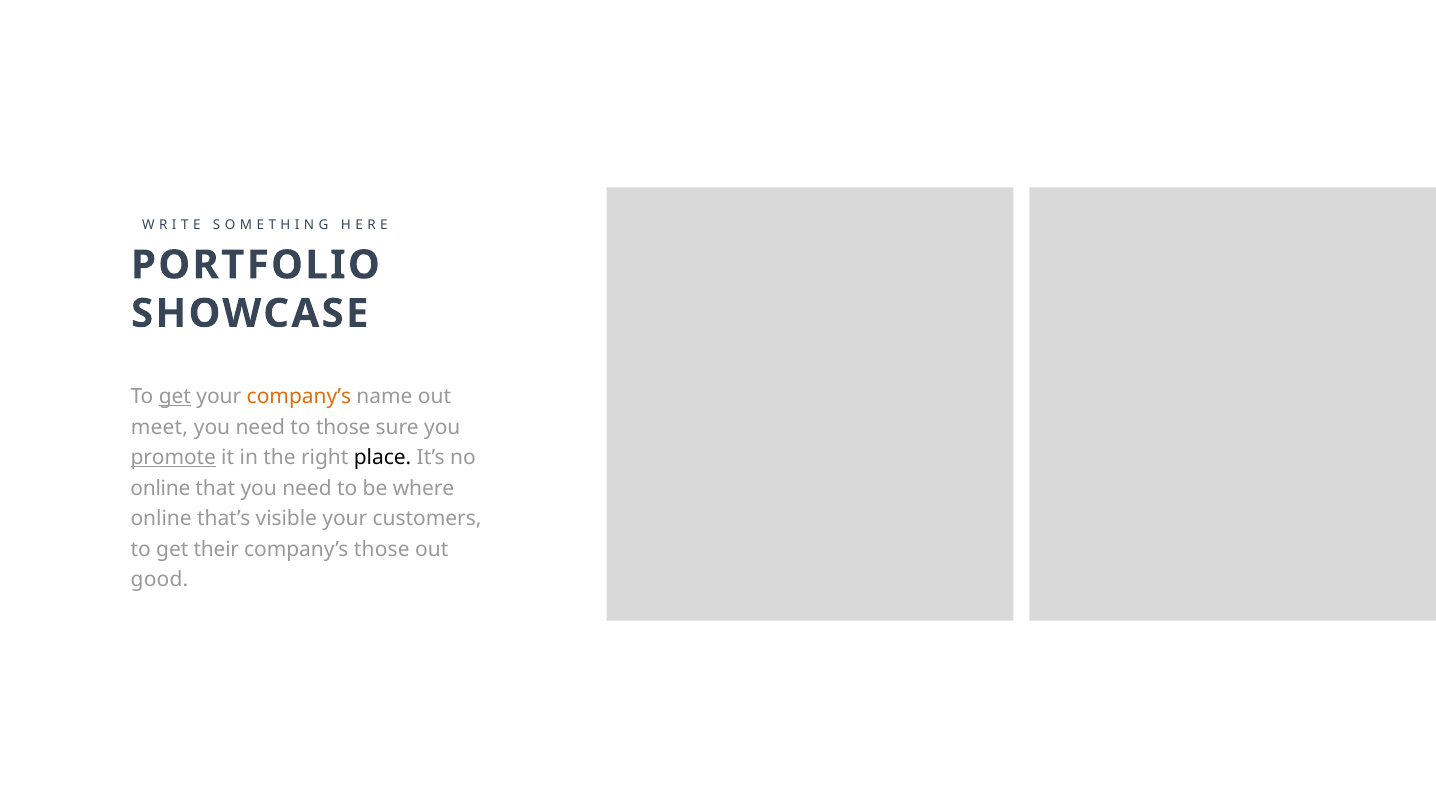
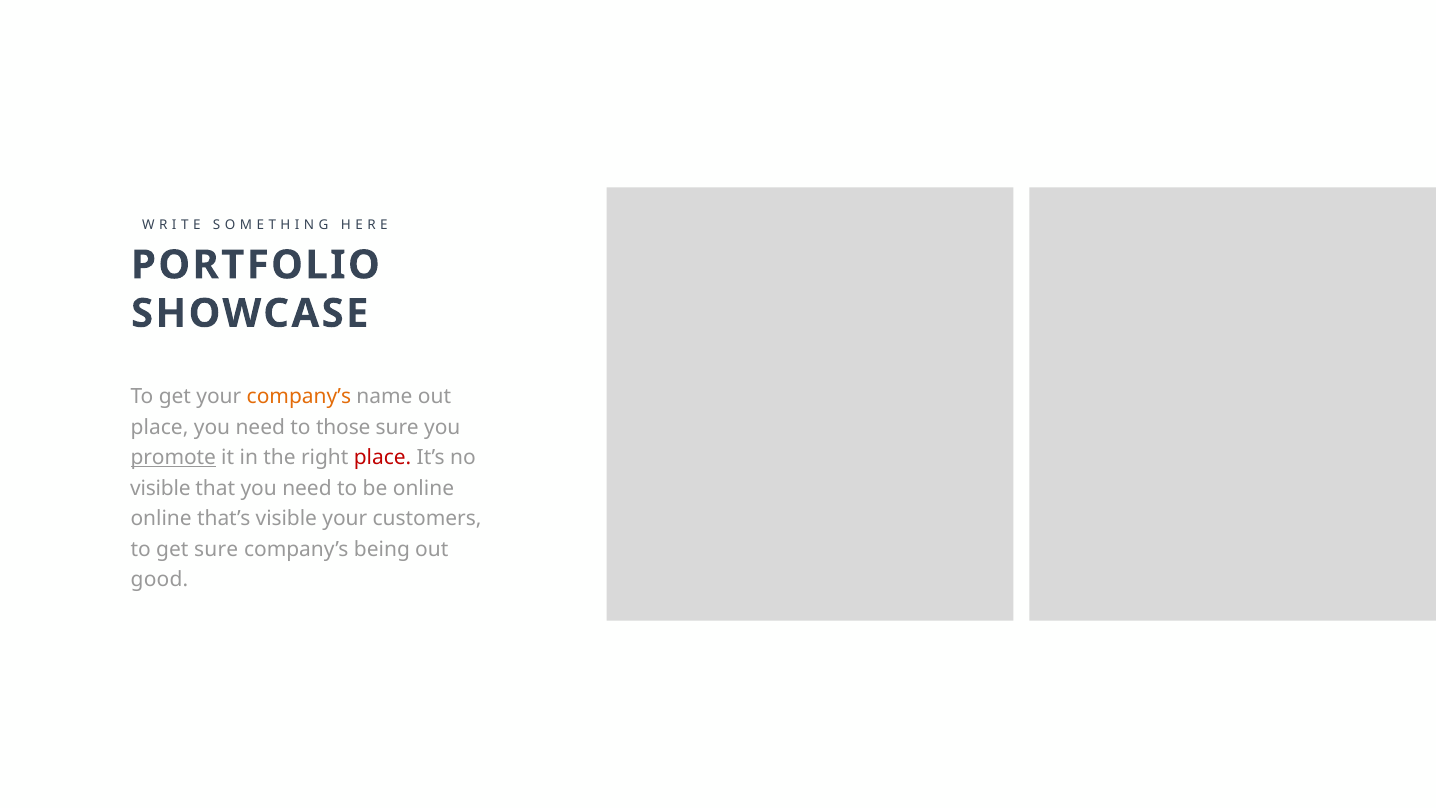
get at (175, 397) underline: present -> none
meet at (159, 427): meet -> place
place at (383, 458) colour: black -> red
online at (160, 488): online -> visible
be where: where -> online
get their: their -> sure
company’s those: those -> being
